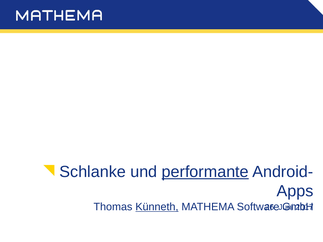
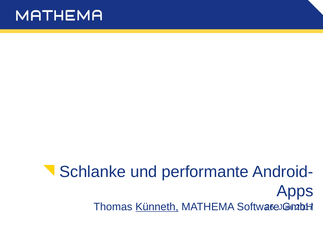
performante underline: present -> none
